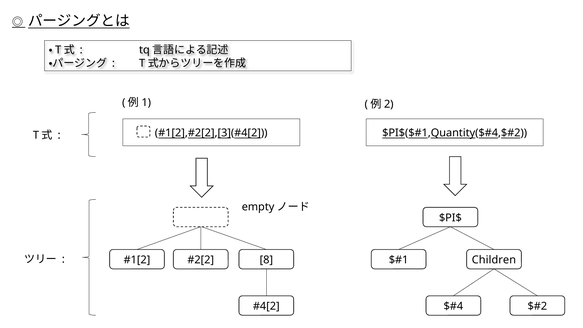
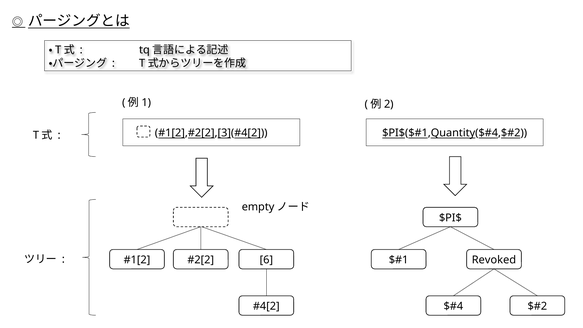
8: 8 -> 6
Children: Children -> Revoked
